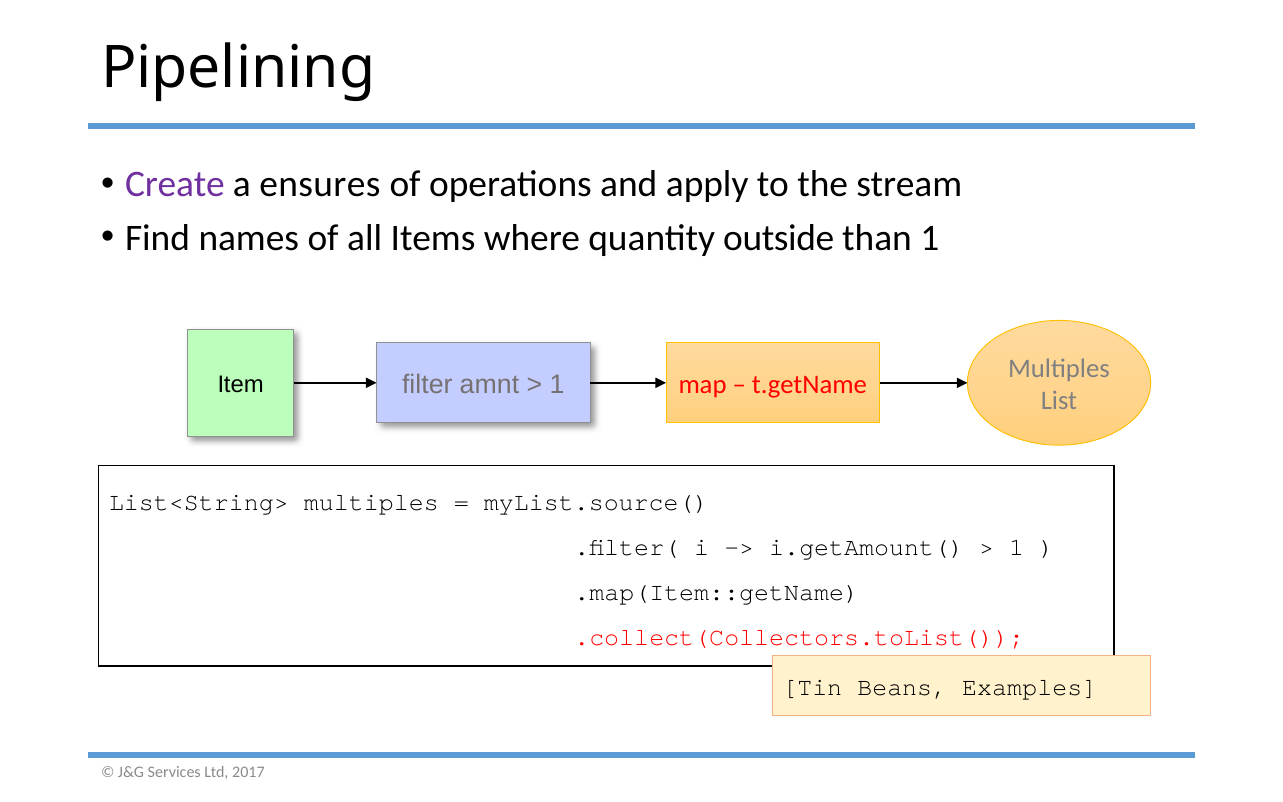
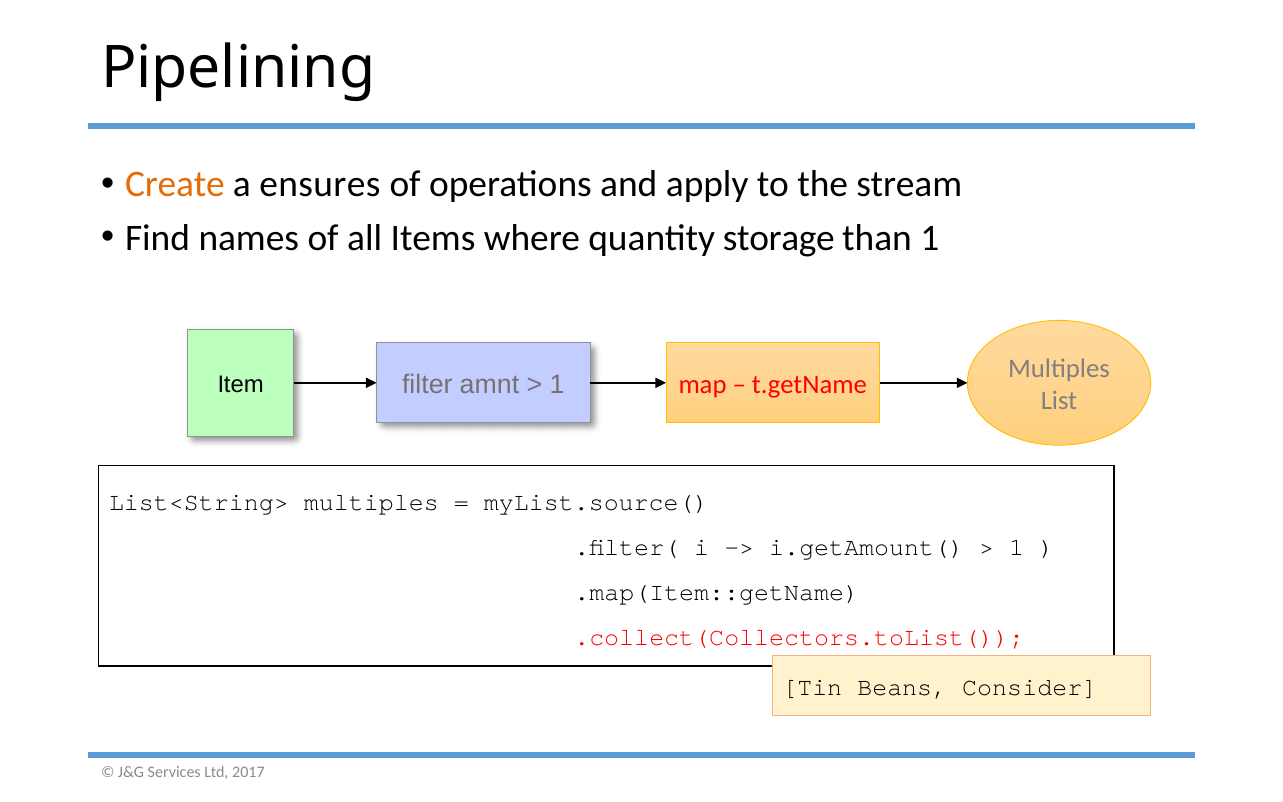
Create colour: purple -> orange
outside: outside -> storage
Examples: Examples -> Consider
